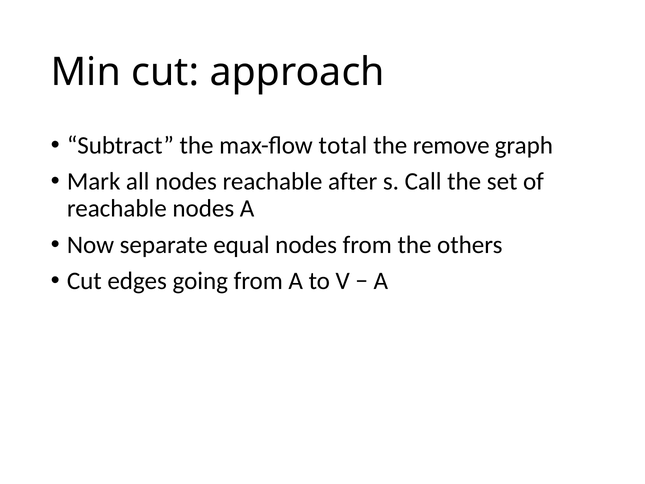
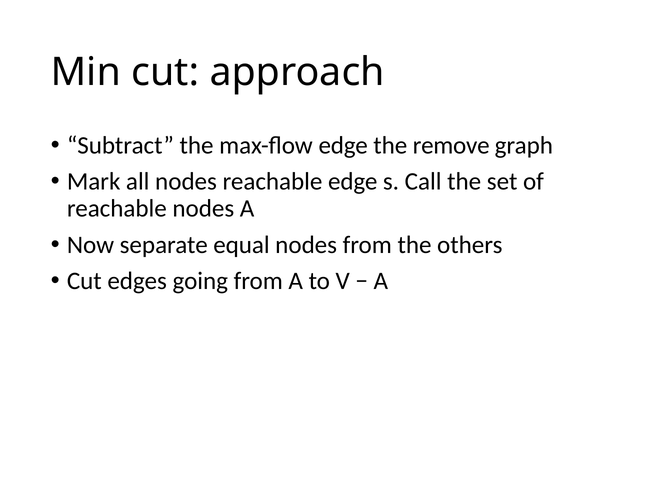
max-flow total: total -> edge
reachable after: after -> edge
